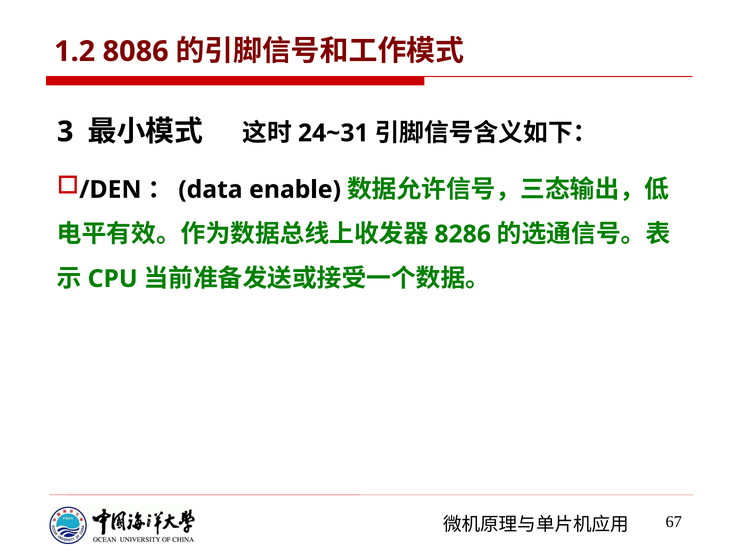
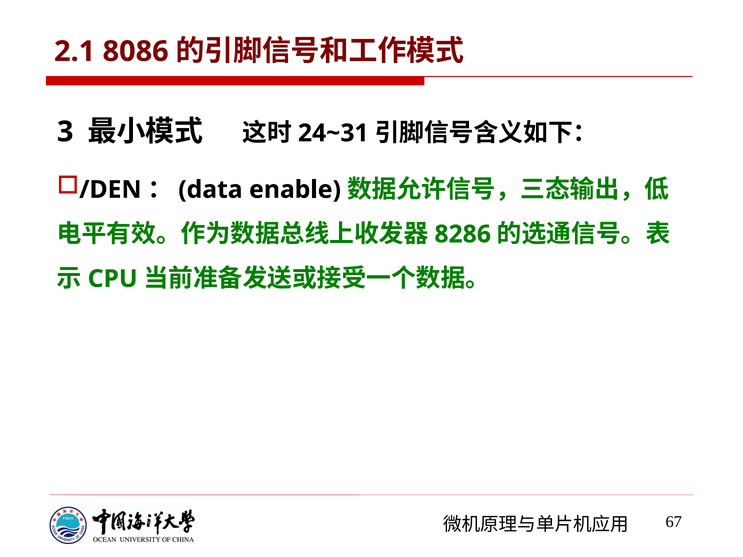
1.2: 1.2 -> 2.1
